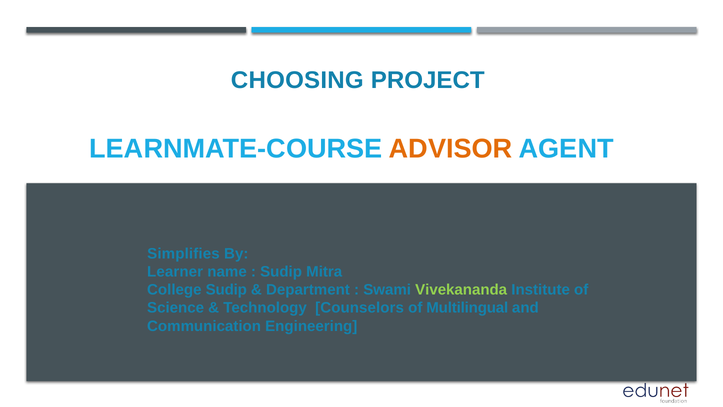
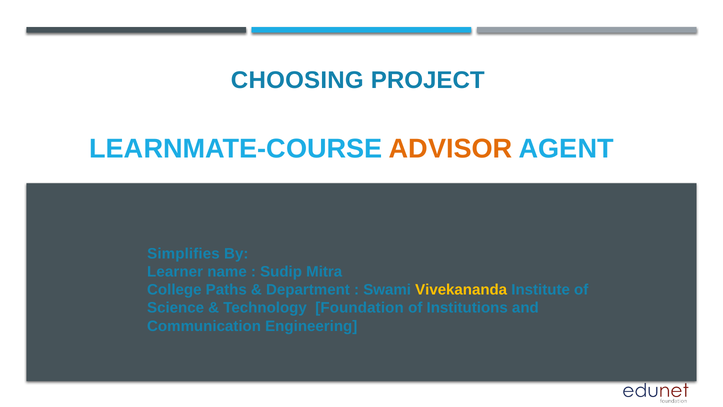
College Sudip: Sudip -> Paths
Vivekananda colour: light green -> yellow
Counselors: Counselors -> Foundation
Multilingual: Multilingual -> Institutions
